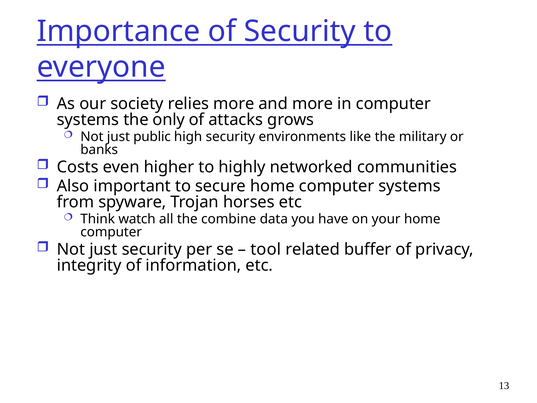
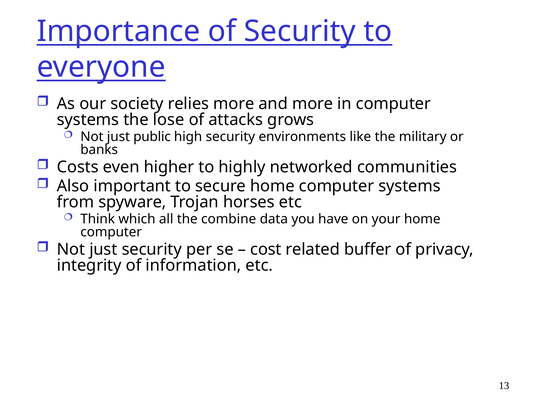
only: only -> lose
watch: watch -> which
tool: tool -> cost
